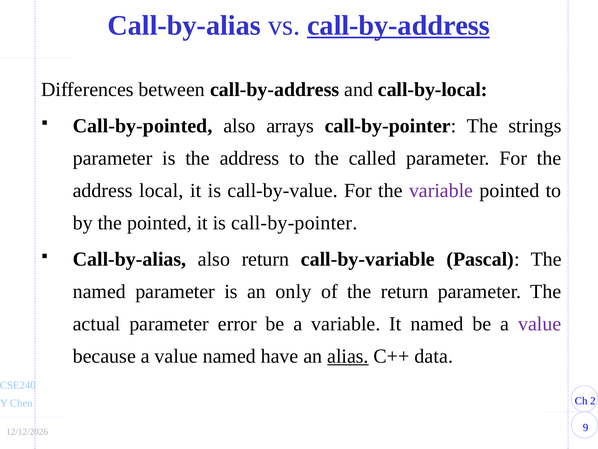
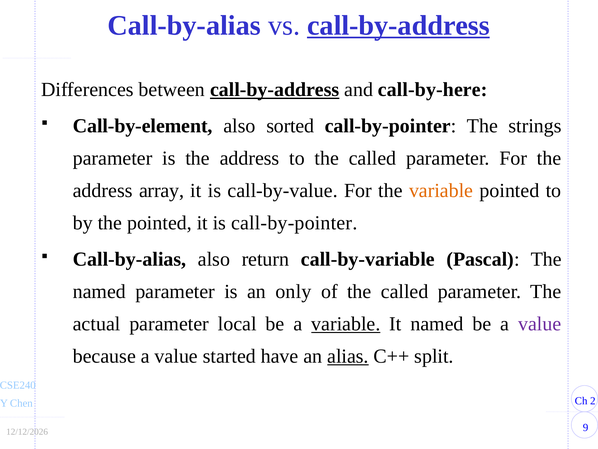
call-by-address at (275, 90) underline: none -> present
call-by-local: call-by-local -> call-by-here
Call-by-pointed: Call-by-pointed -> Call-by-element
arrays: arrays -> sorted
local: local -> array
variable at (441, 190) colour: purple -> orange
of the return: return -> called
error: error -> local
variable at (346, 324) underline: none -> present
value named: named -> started
data: data -> split
